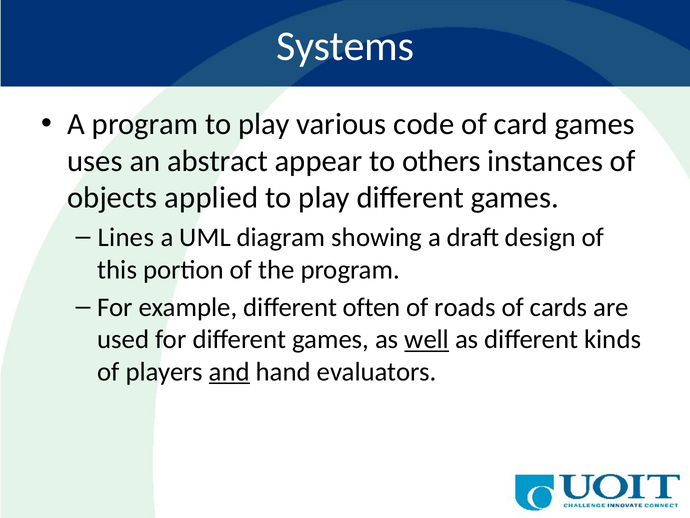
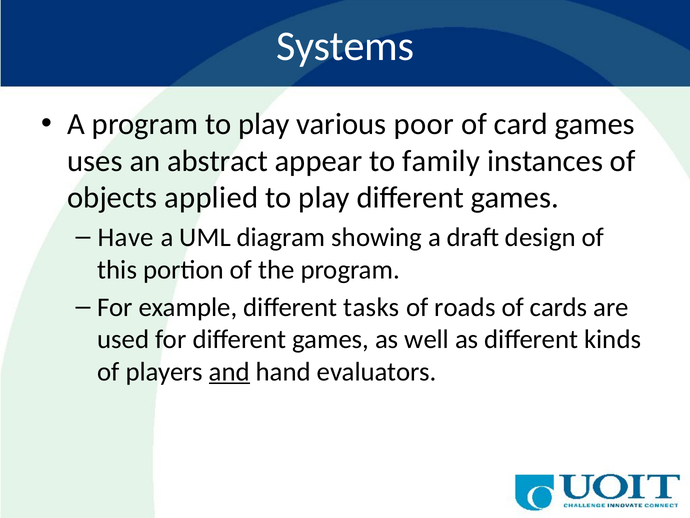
code: code -> poor
others: others -> family
Lines: Lines -> Have
often: often -> tasks
well underline: present -> none
